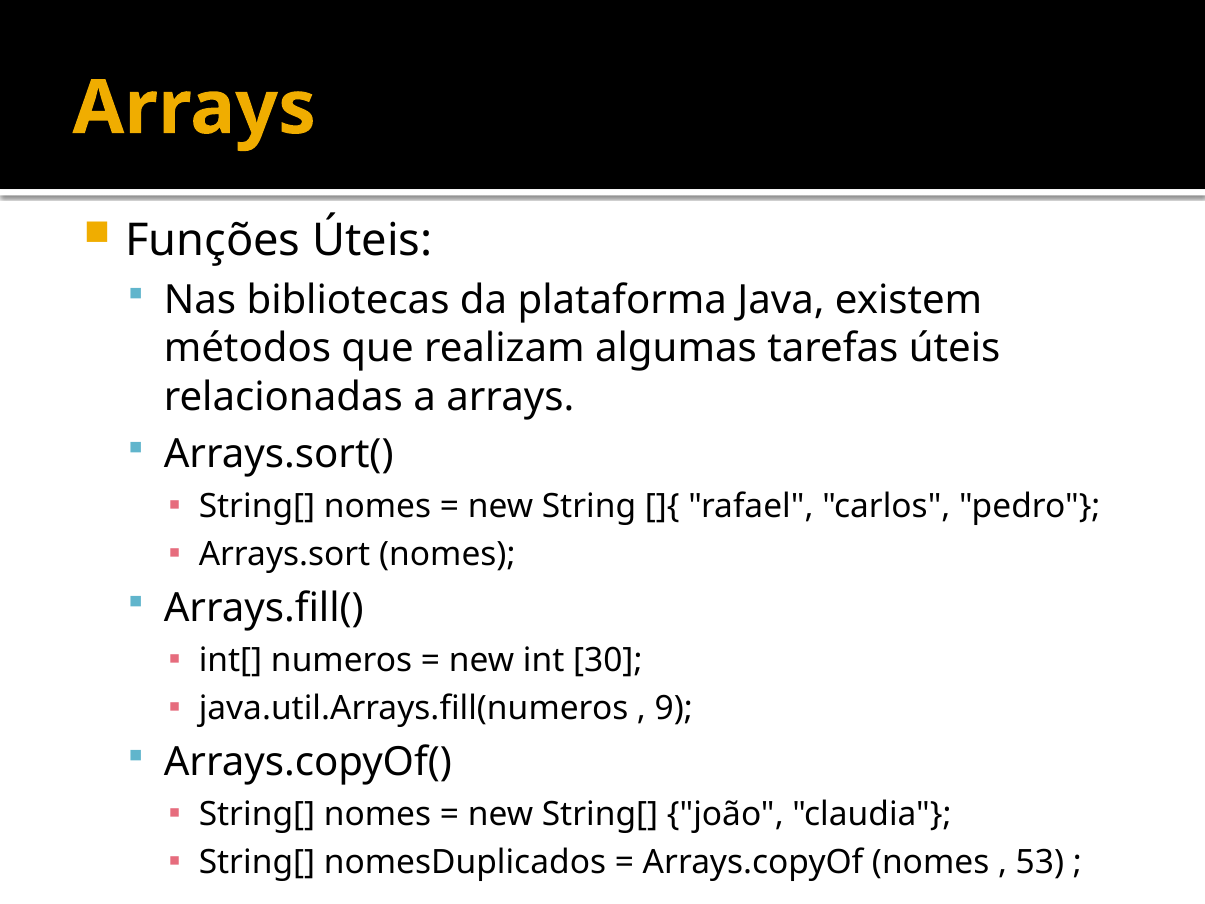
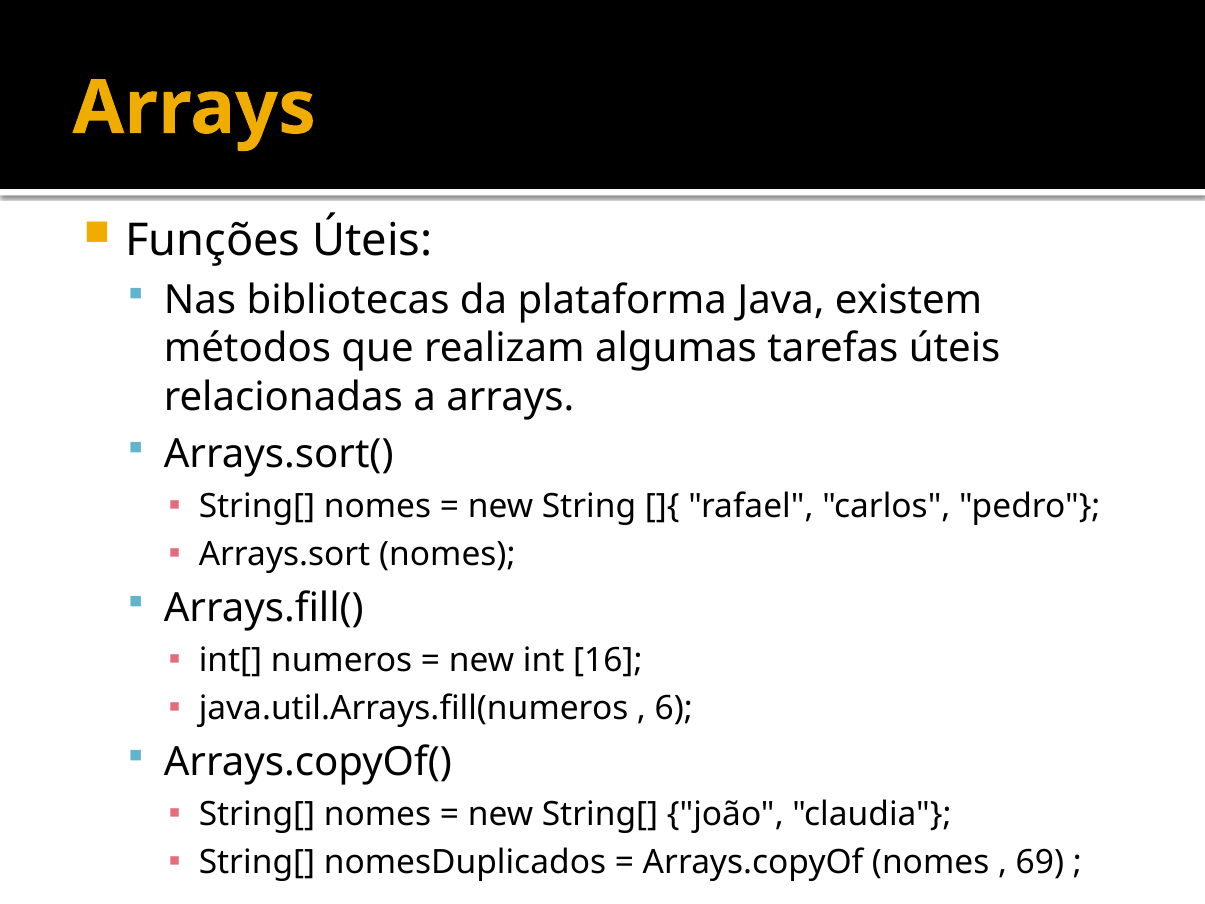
30: 30 -> 16
9: 9 -> 6
53: 53 -> 69
